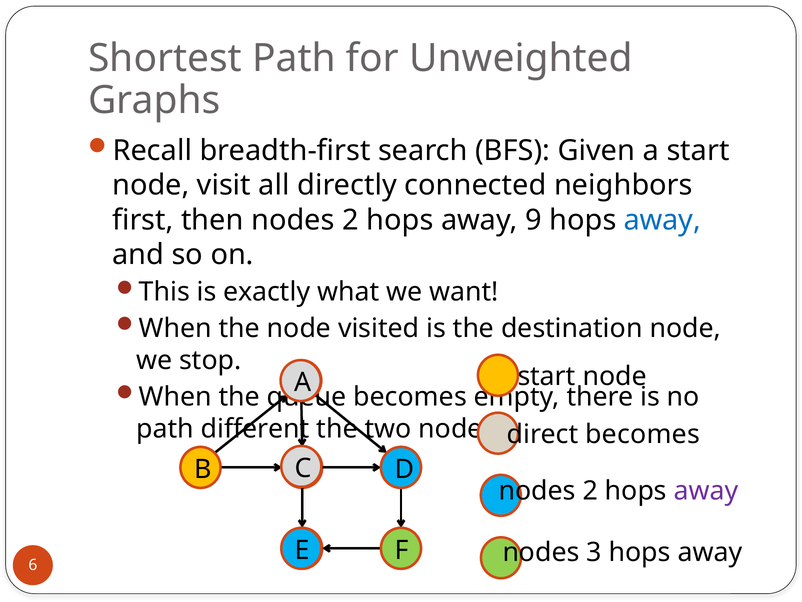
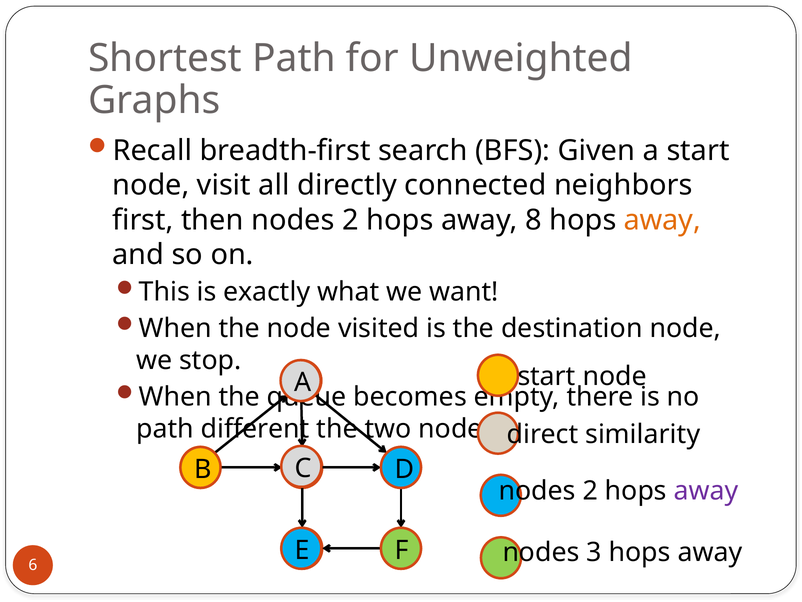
9: 9 -> 8
away at (662, 220) colour: blue -> orange
direct becomes: becomes -> similarity
